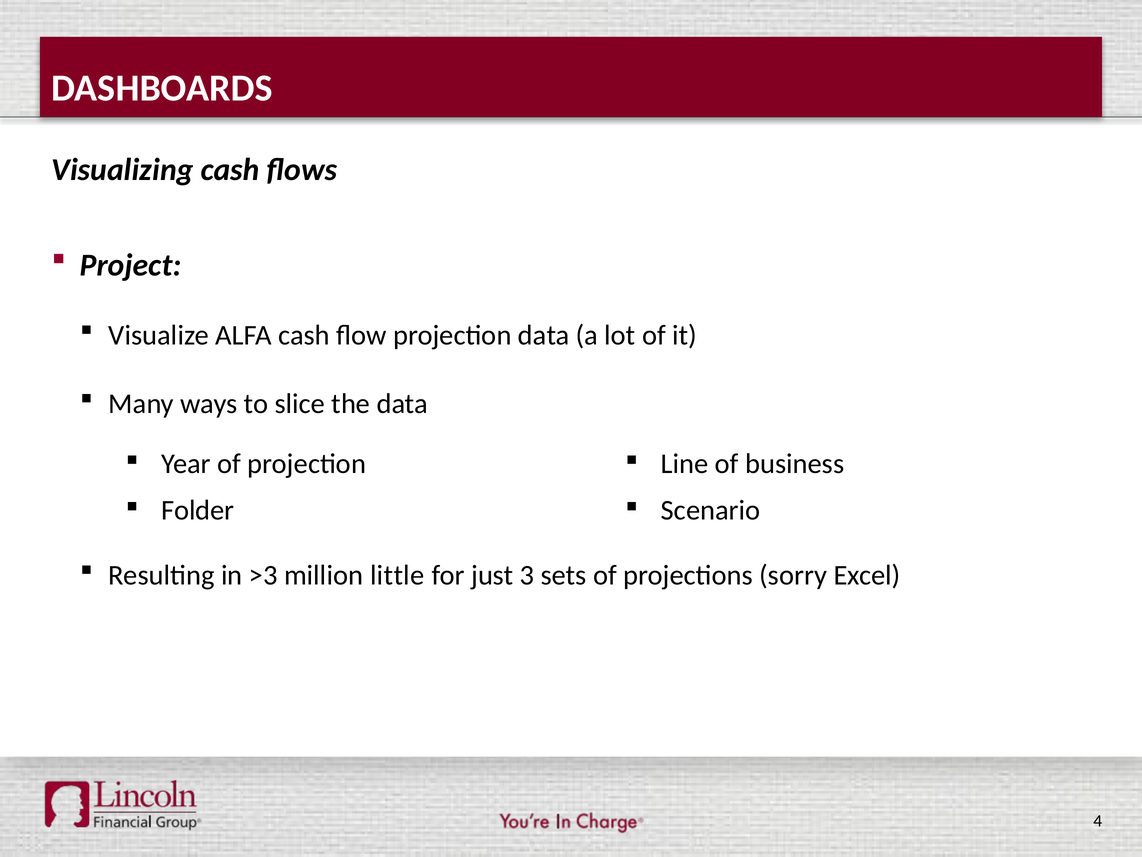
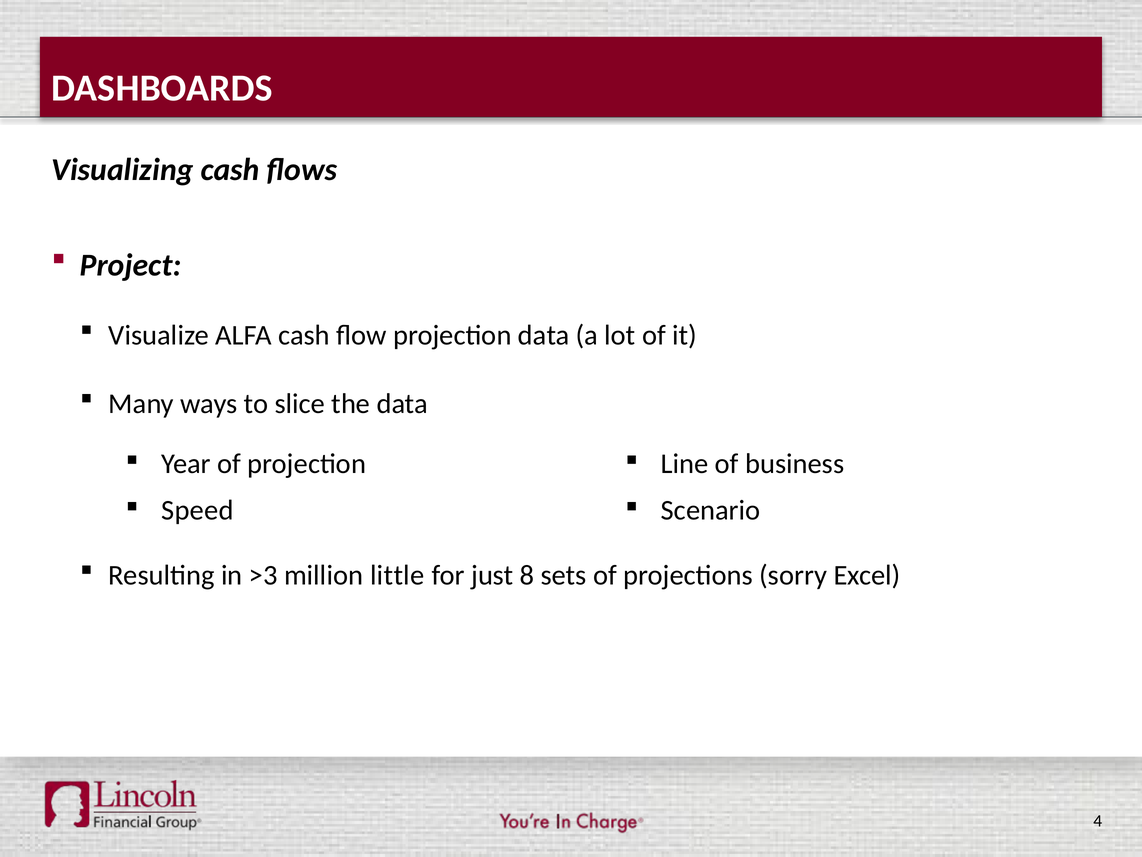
Folder: Folder -> Speed
3: 3 -> 8
